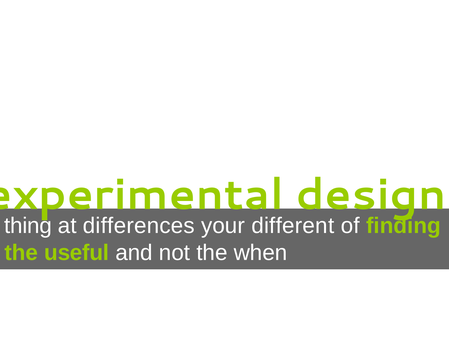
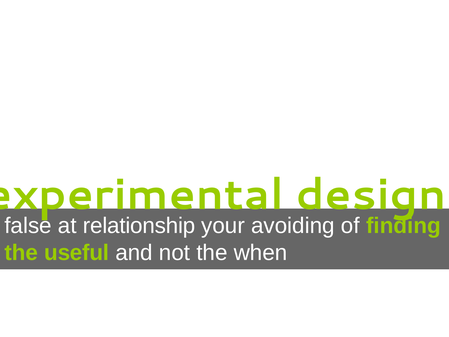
thing: thing -> false
differences: differences -> relationship
different: different -> avoiding
